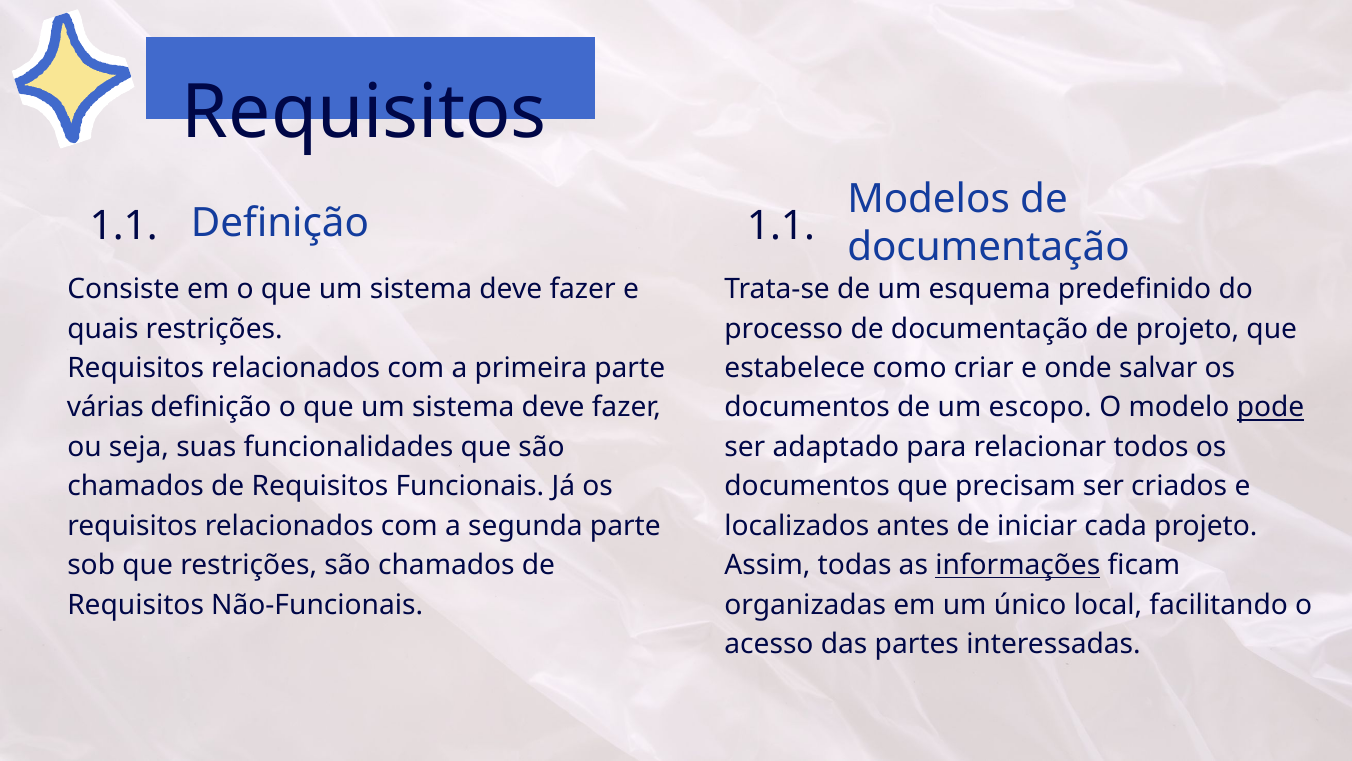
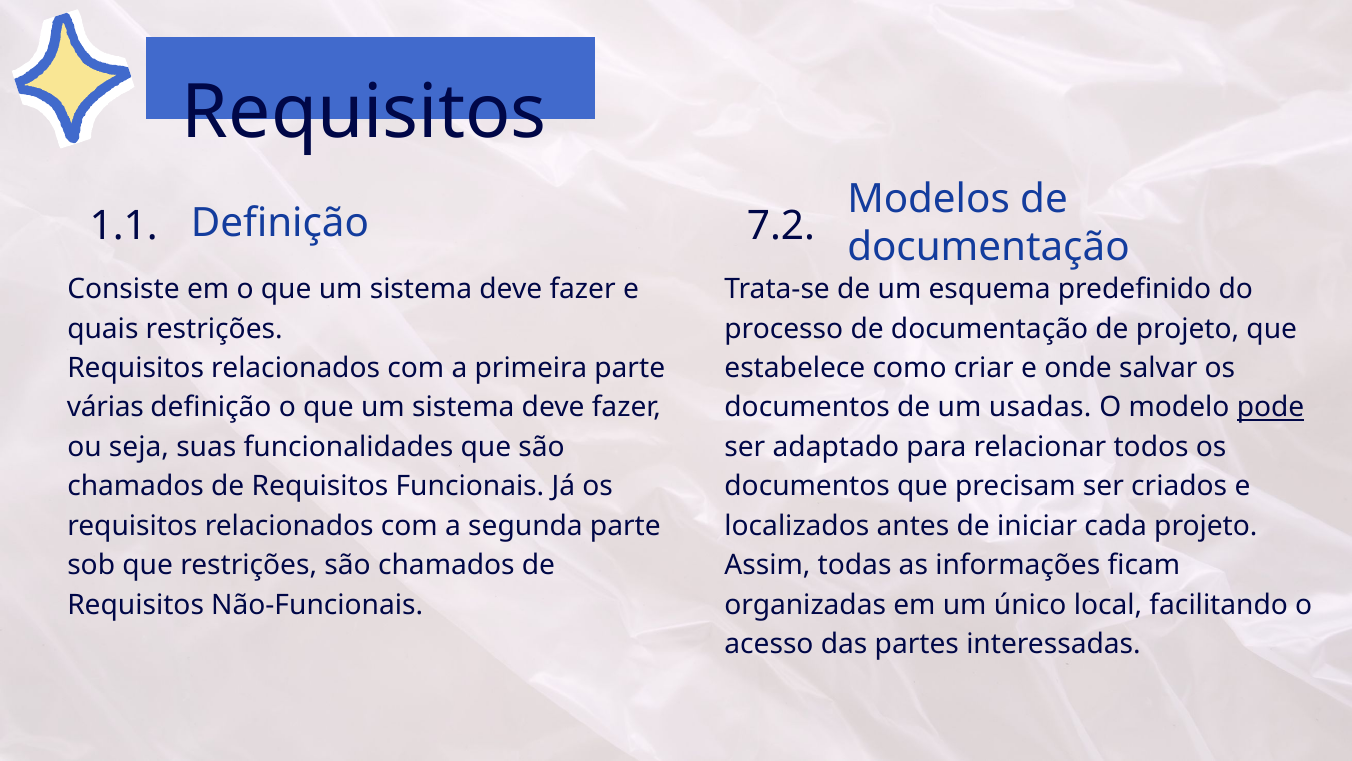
1.1 at (781, 226): 1.1 -> 7.2
escopo: escopo -> usadas
informações underline: present -> none
